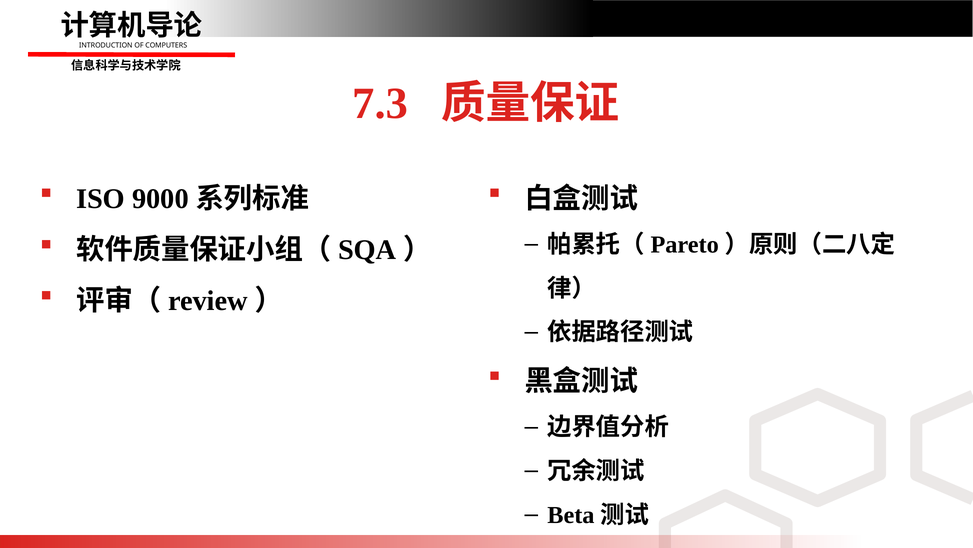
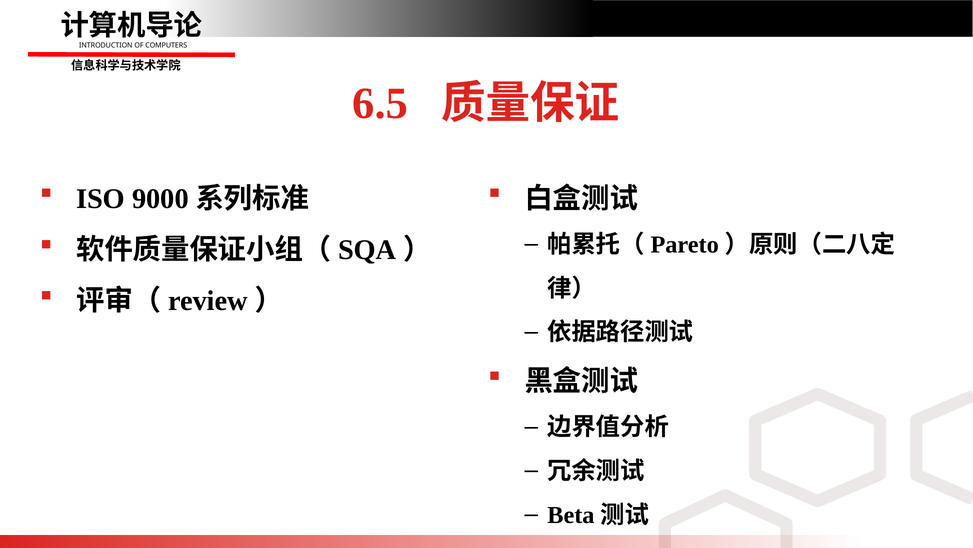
7.3: 7.3 -> 6.5
